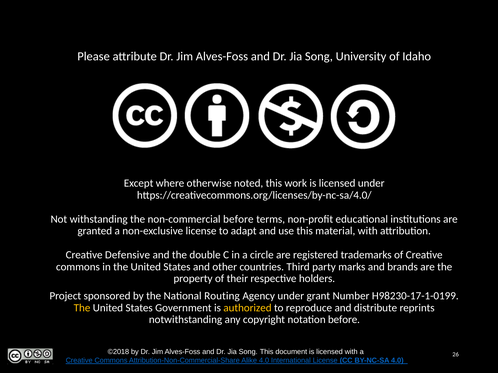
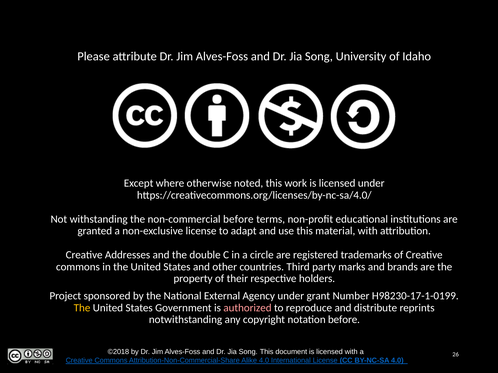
Defensive: Defensive -> Addresses
Routing: Routing -> External
authorized colour: yellow -> pink
